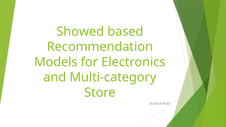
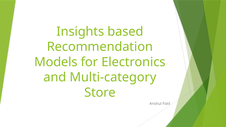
Showed: Showed -> Insights
